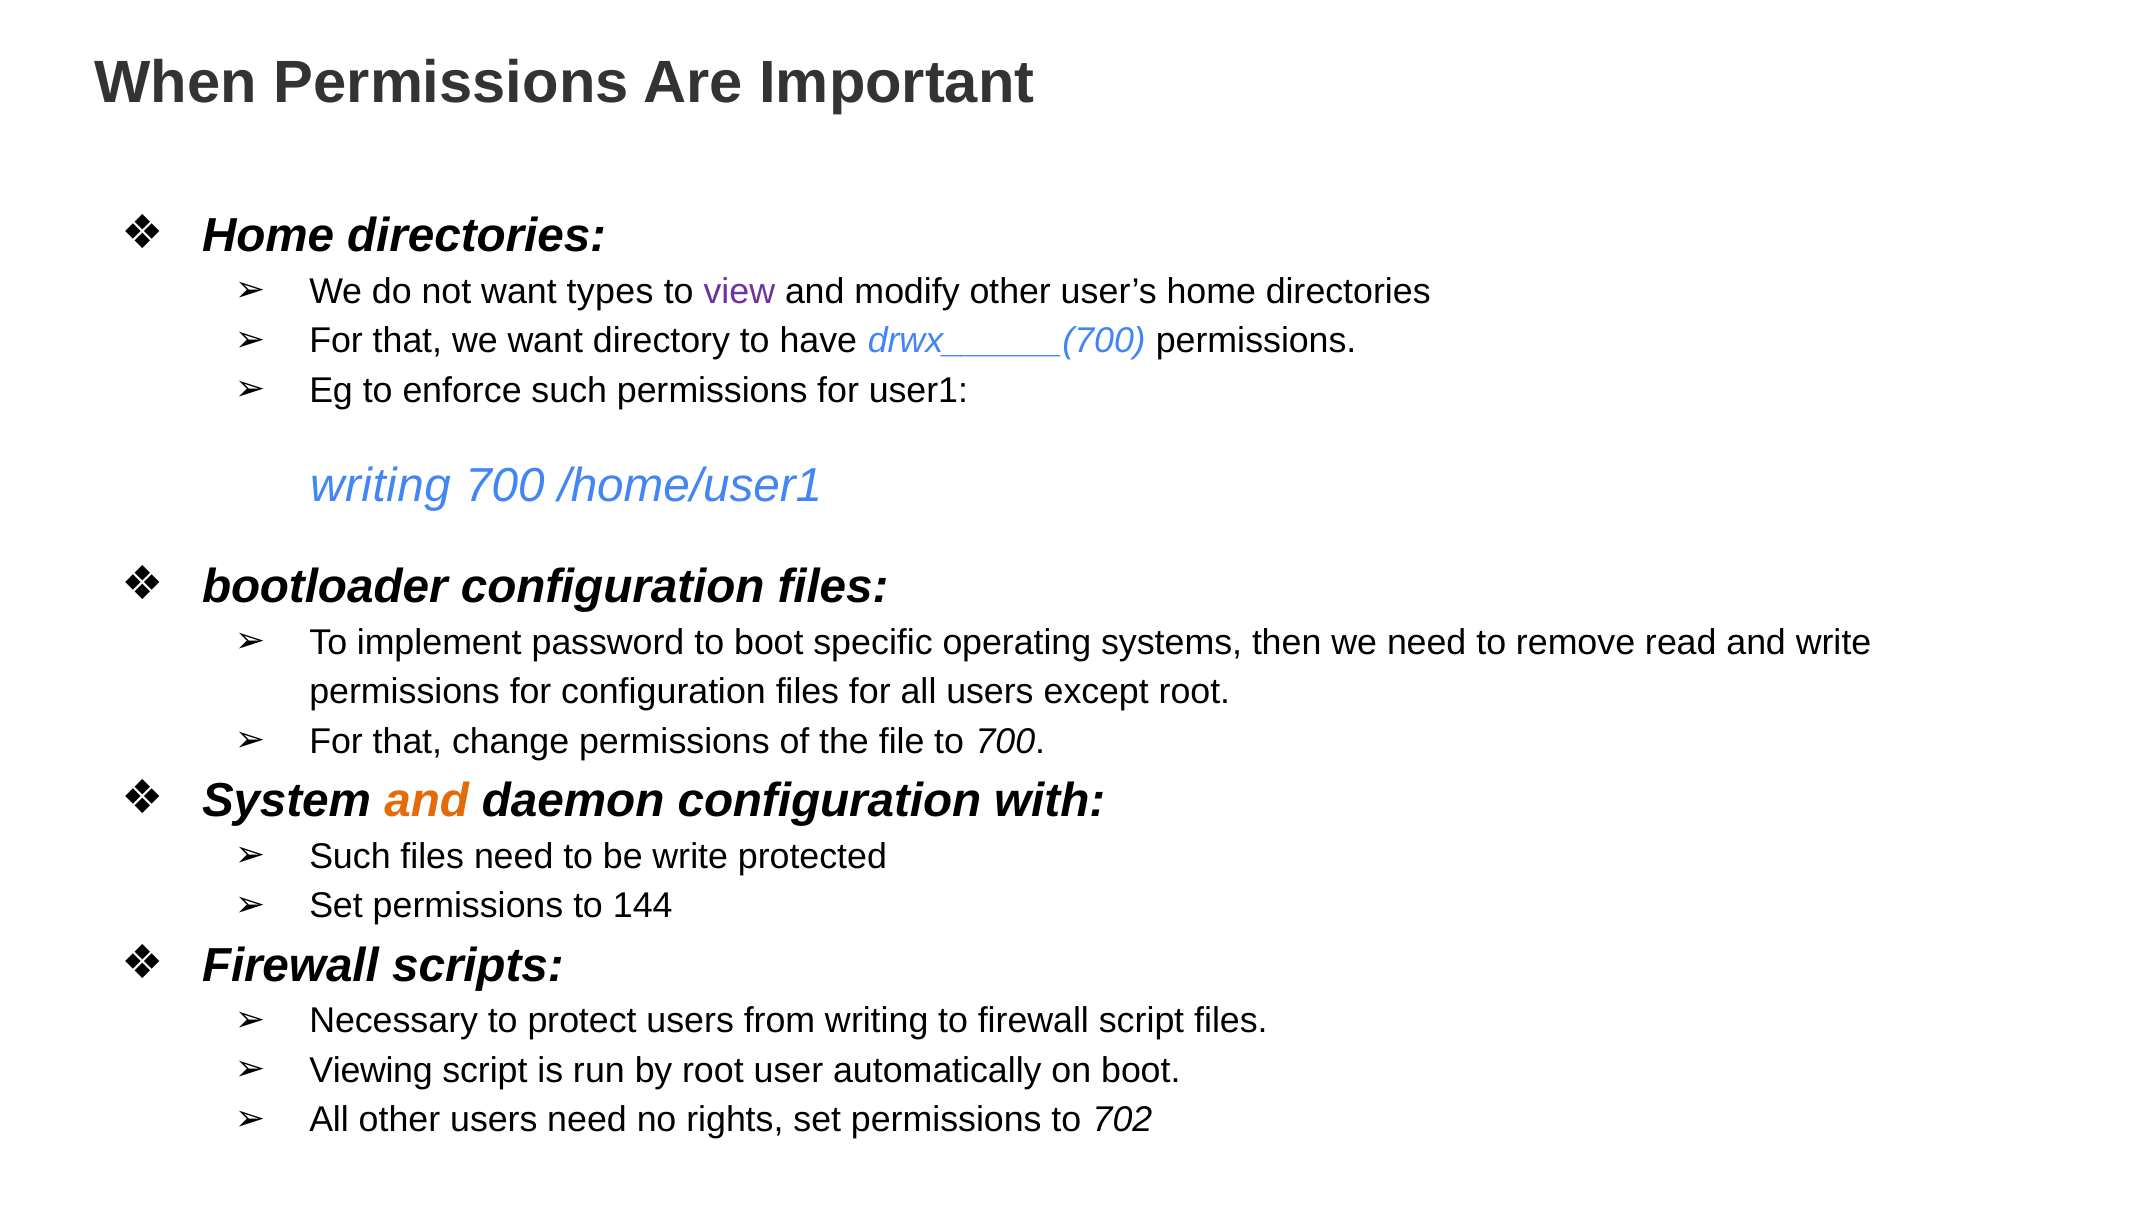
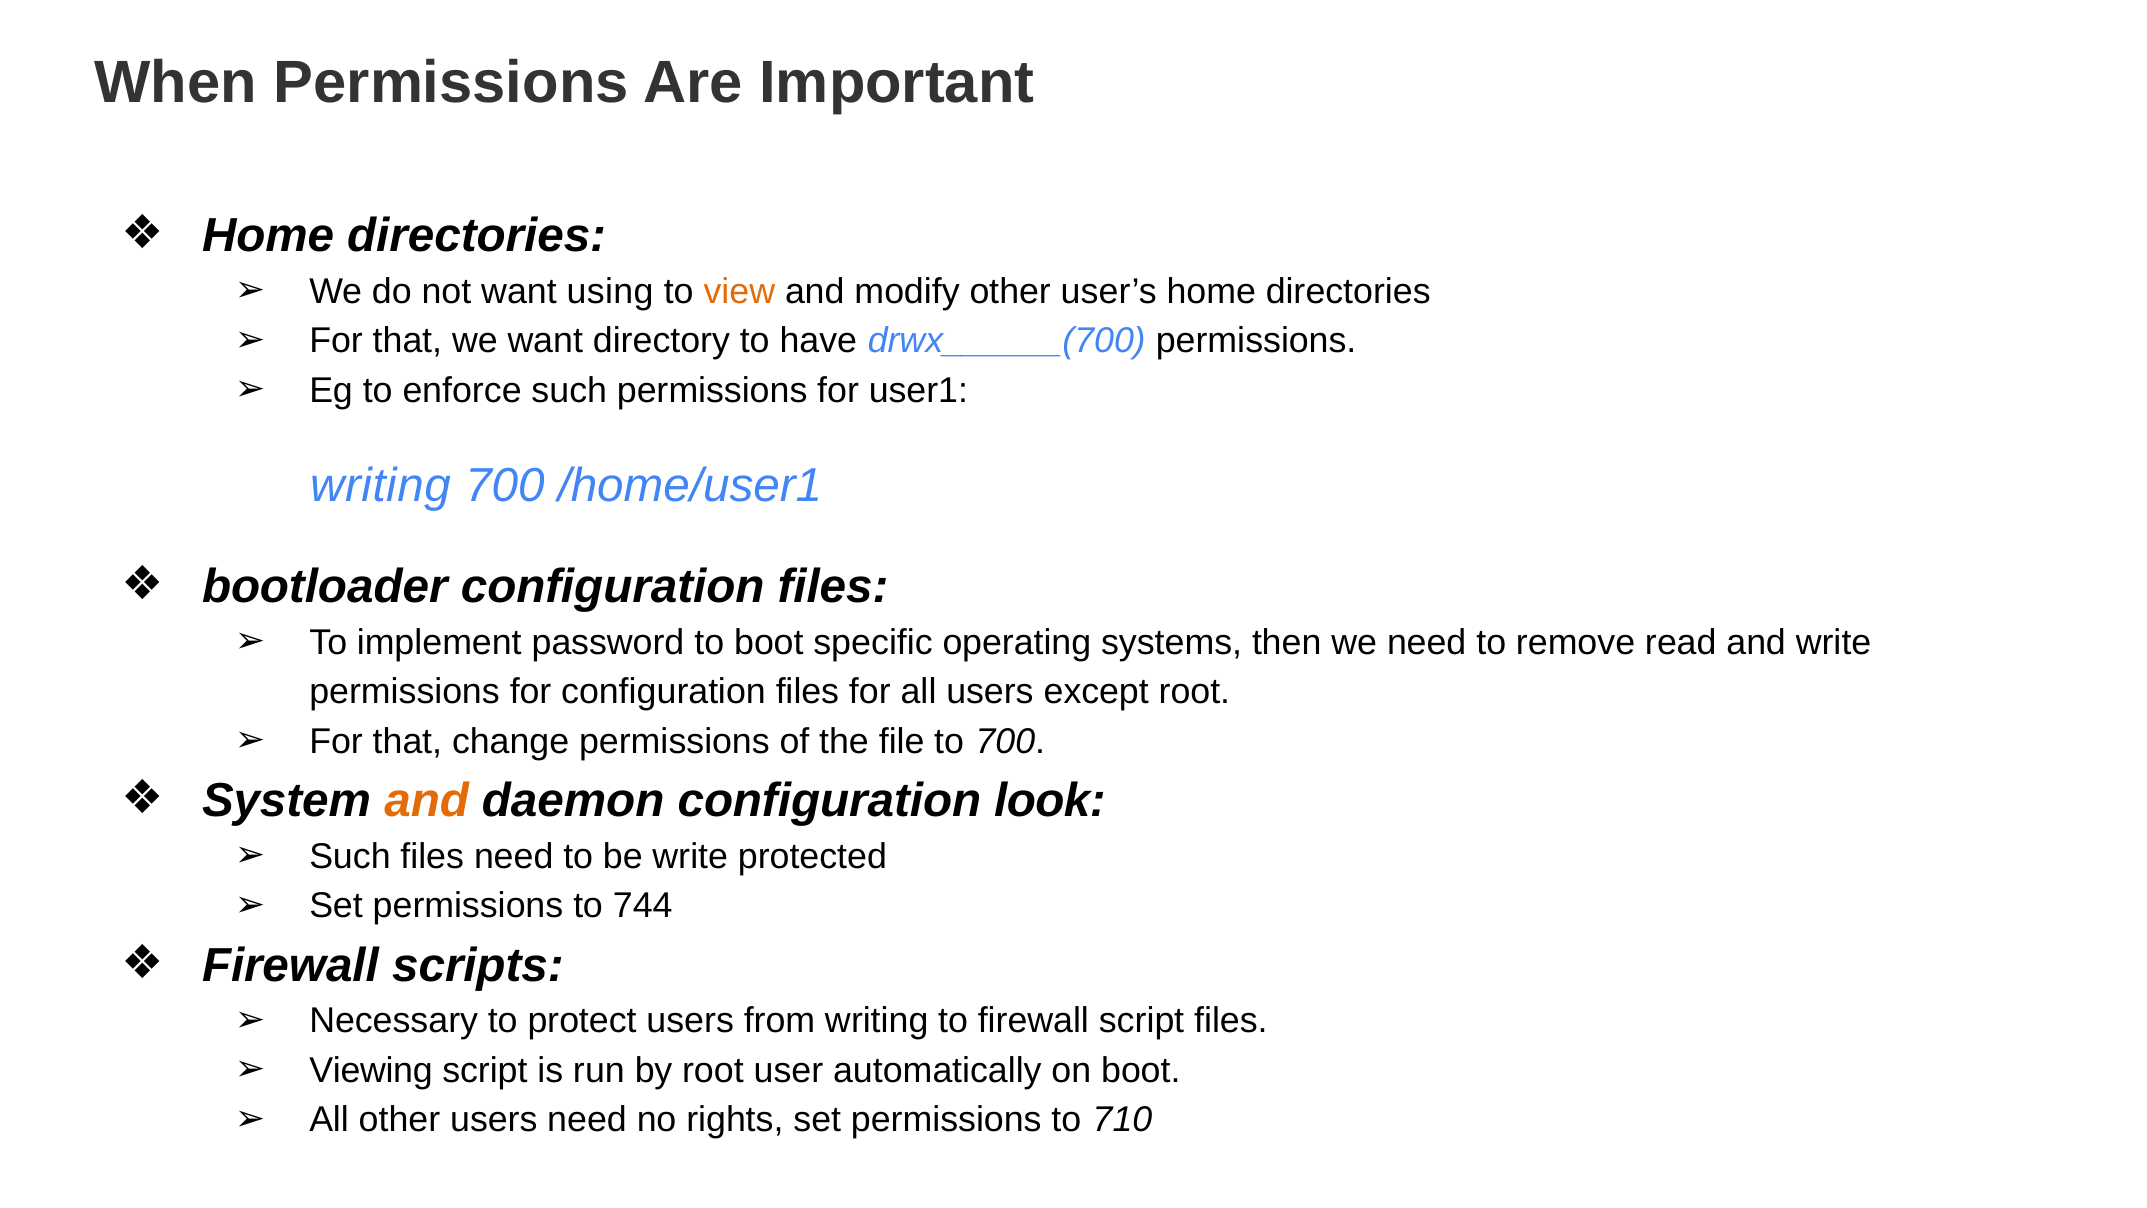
types: types -> using
view colour: purple -> orange
with: with -> look
144: 144 -> 744
702: 702 -> 710
